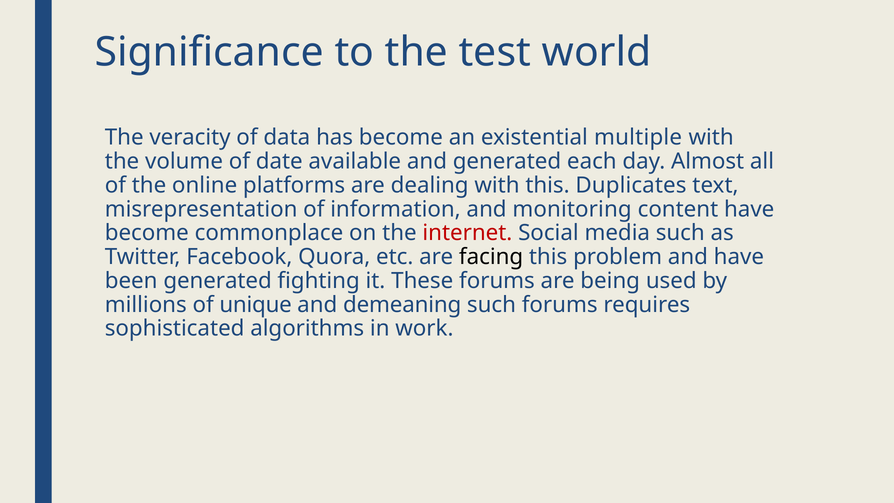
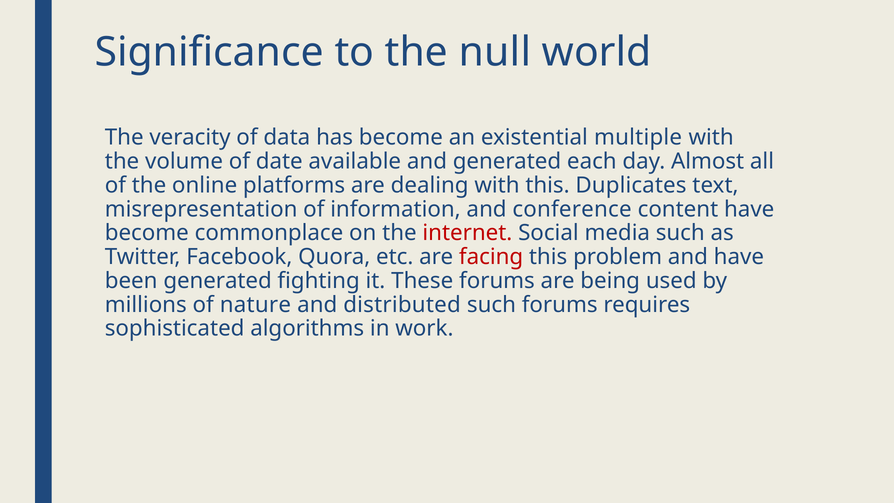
test: test -> null
monitoring: monitoring -> conference
facing colour: black -> red
unique: unique -> nature
demeaning: demeaning -> distributed
